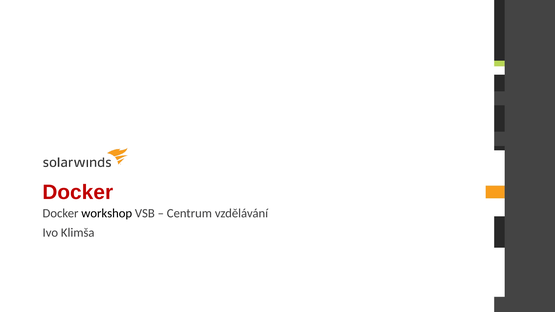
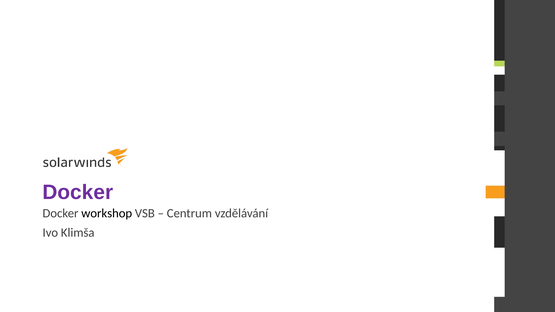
Docker at (78, 193) colour: red -> purple
